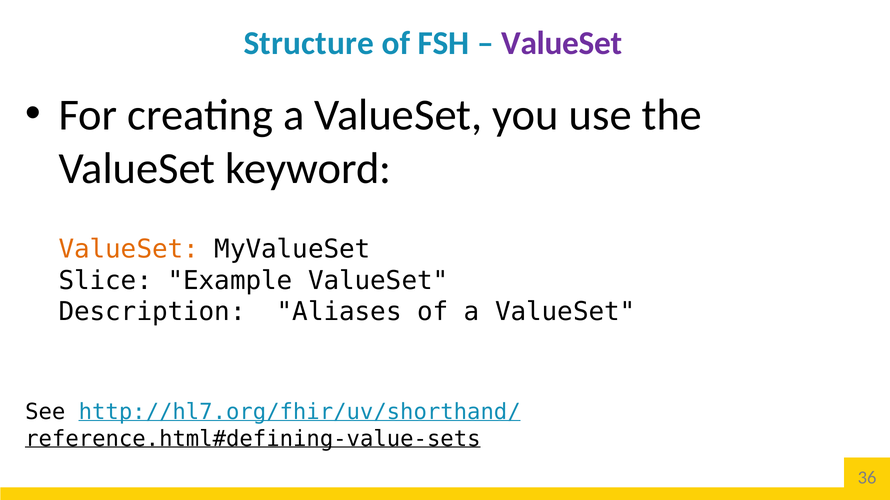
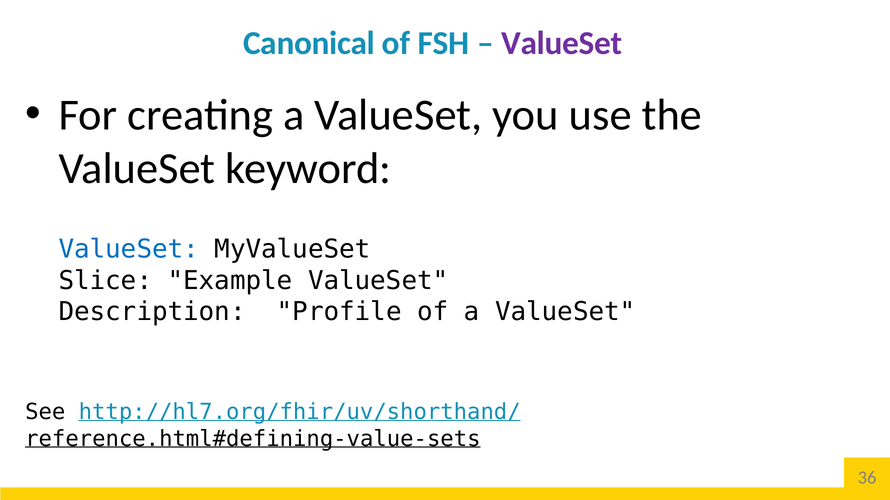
Structure: Structure -> Canonical
ValueSet at (129, 250) colour: orange -> blue
Aliases: Aliases -> Profile
